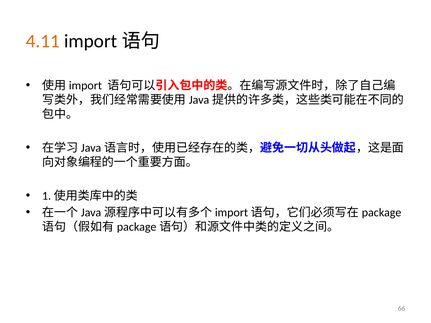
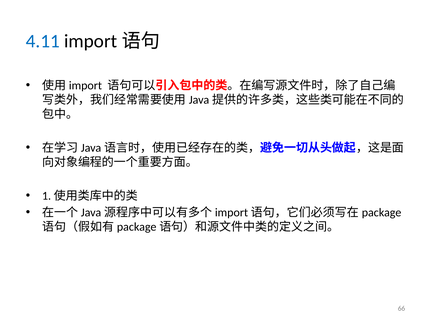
4.11 colour: orange -> blue
